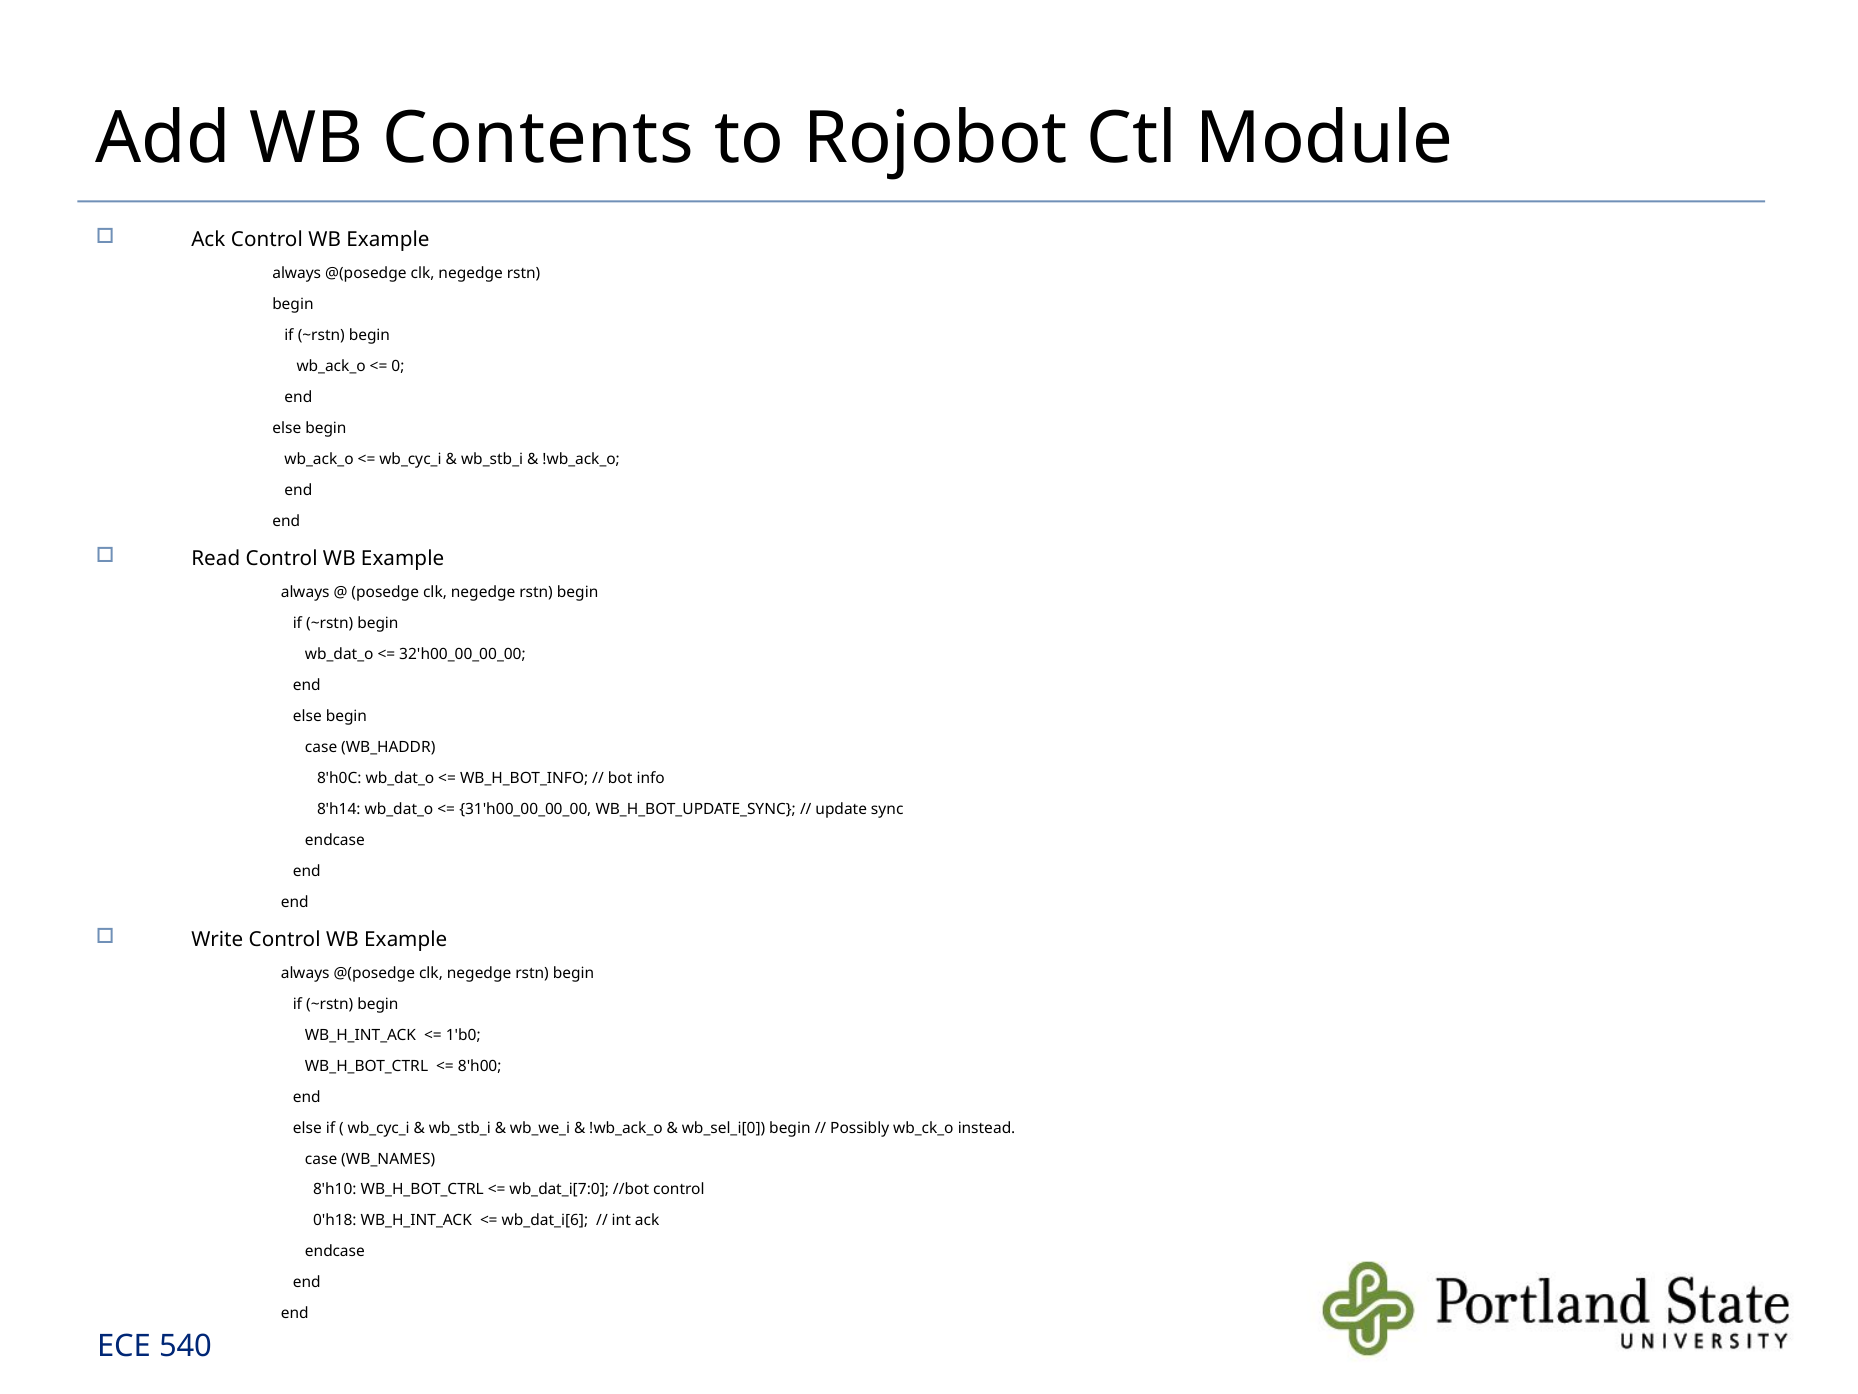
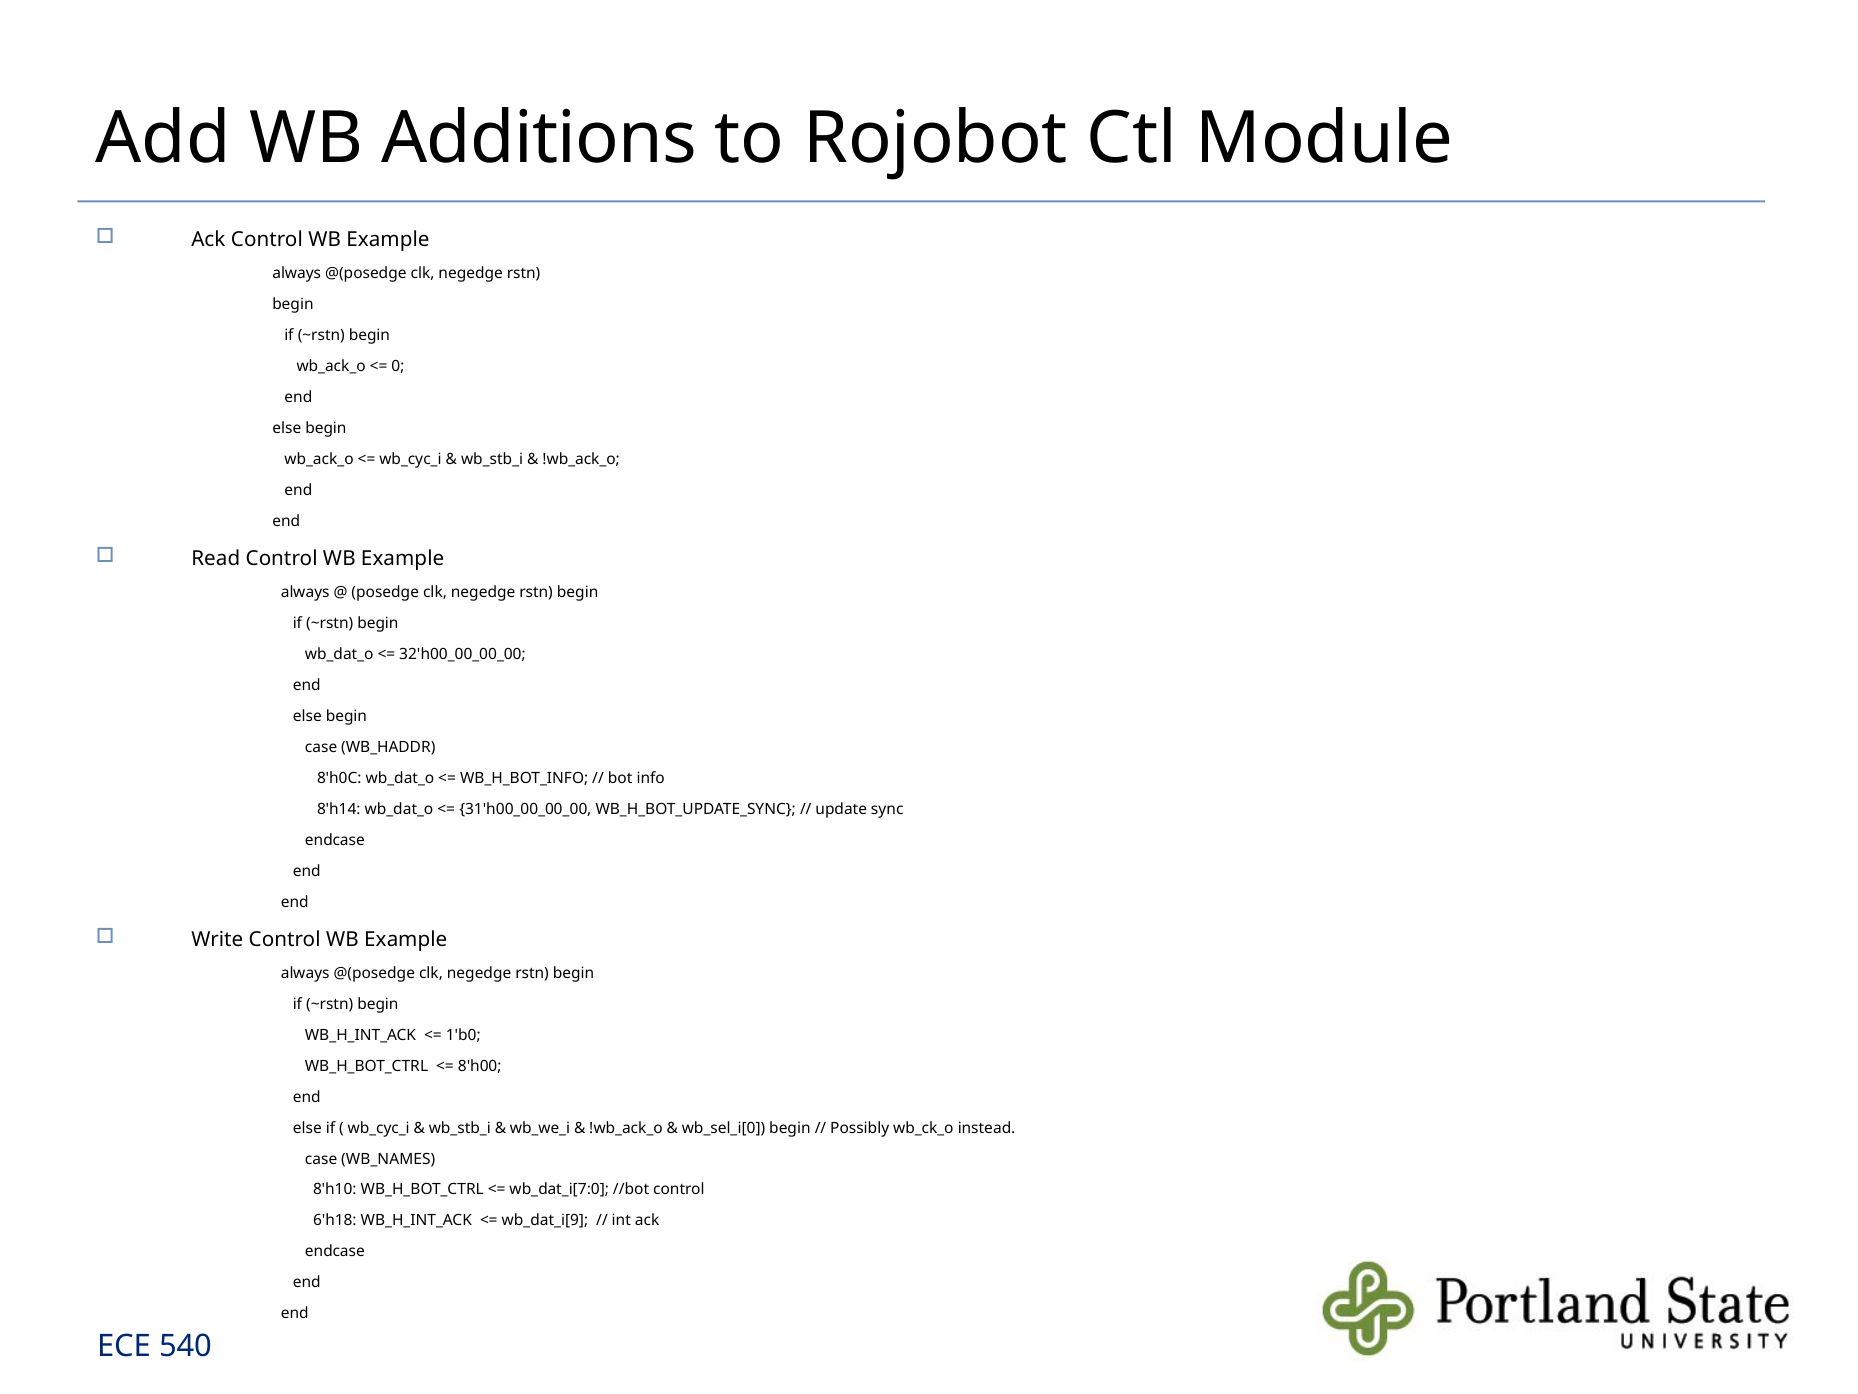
Contents: Contents -> Additions
0'h18: 0'h18 -> 6'h18
wb_dat_i[6: wb_dat_i[6 -> wb_dat_i[9
